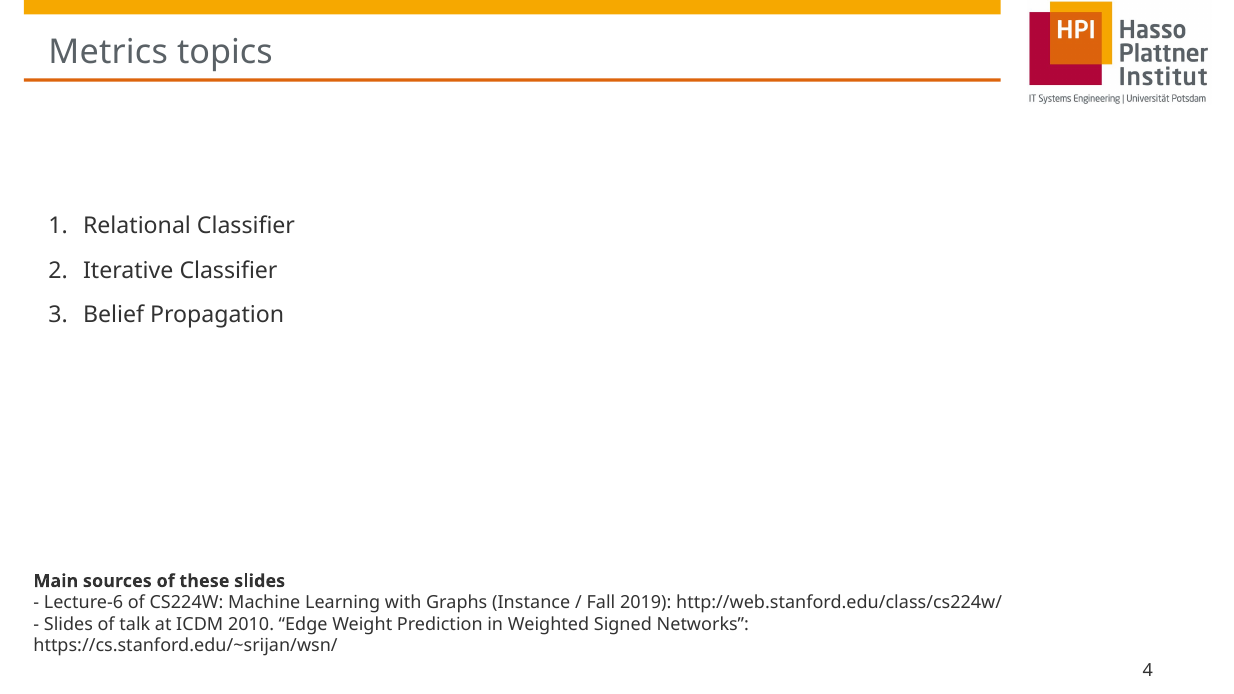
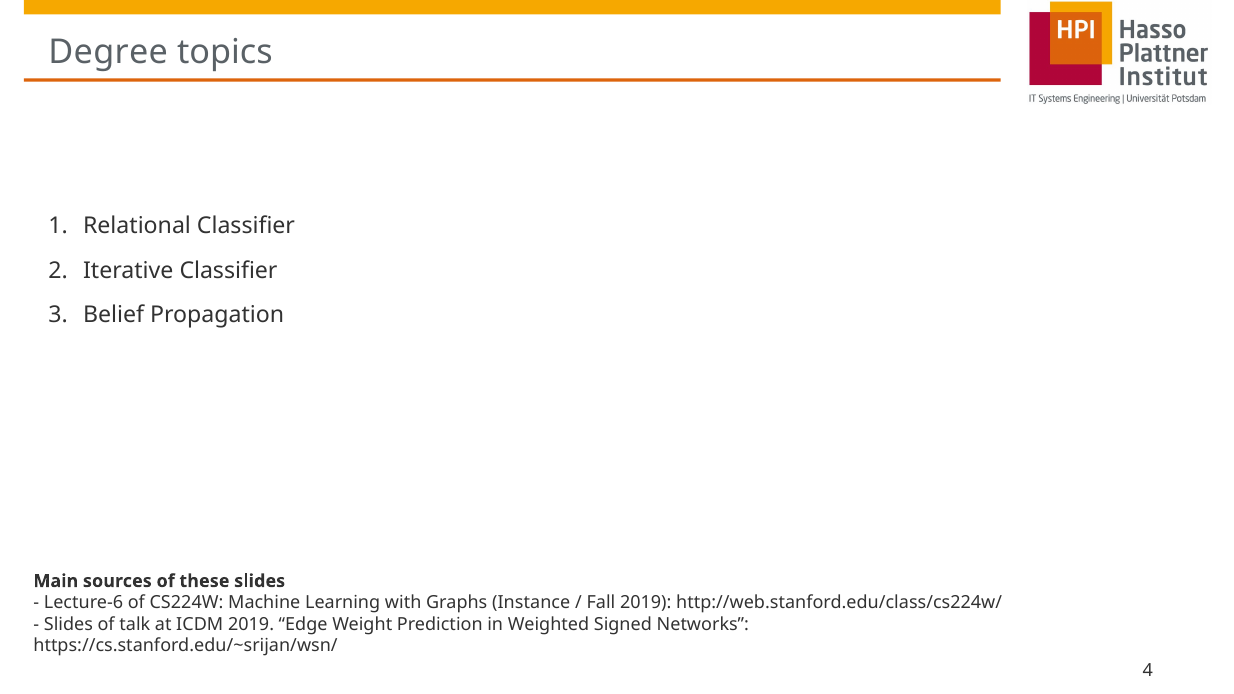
Metrics: Metrics -> Degree
ICDM 2010: 2010 -> 2019
